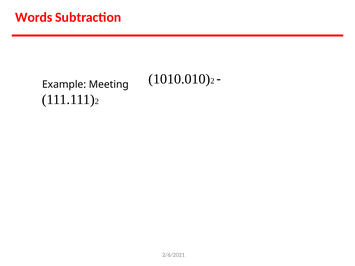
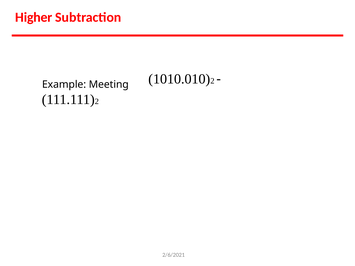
Words: Words -> Higher
